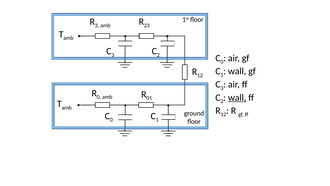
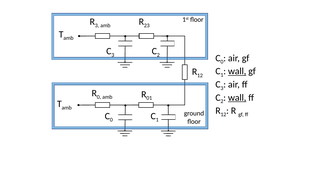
wall at (237, 71) underline: none -> present
